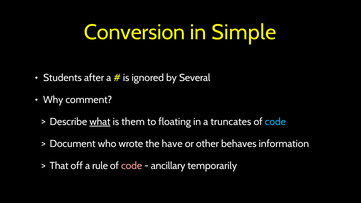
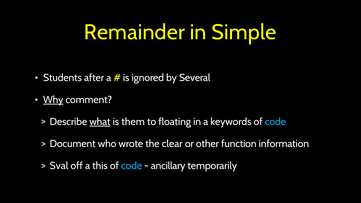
Conversion: Conversion -> Remainder
Why underline: none -> present
truncates: truncates -> keywords
have: have -> clear
behaves: behaves -> function
That: That -> Sval
rule: rule -> this
code at (132, 166) colour: pink -> light blue
